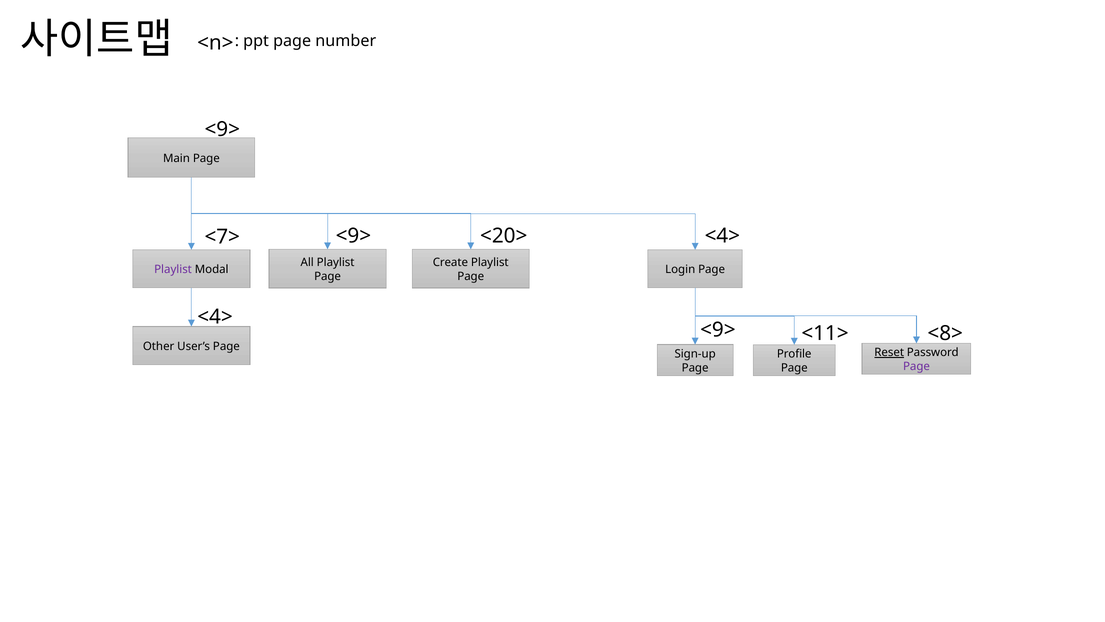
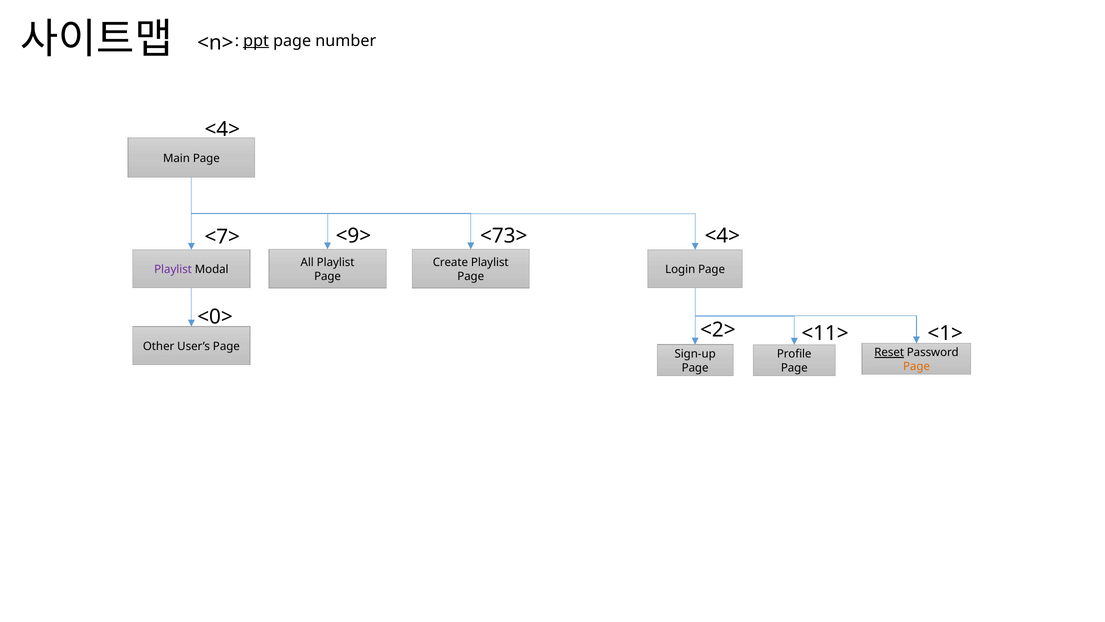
ppt underline: none -> present
<9> at (222, 129): <9> -> <4>
<20>: <20> -> <73>
<4> at (215, 317): <4> -> <0>
<9> at (718, 330): <9> -> <2>
<8>: <8> -> <1>
Page at (916, 366) colour: purple -> orange
